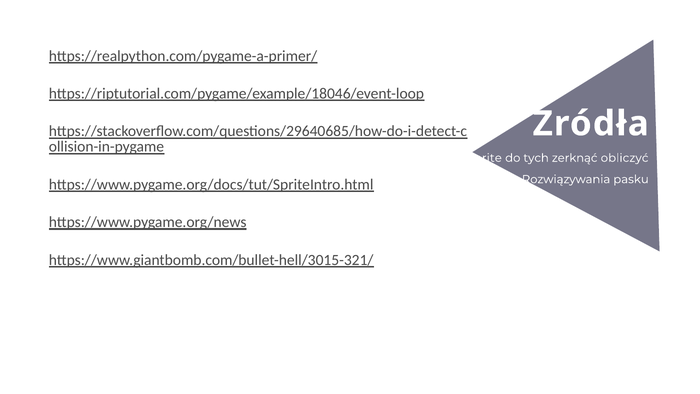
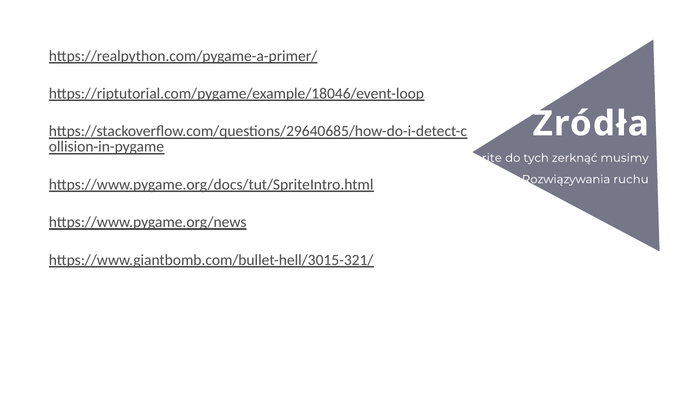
obliczyć: obliczyć -> musimy
pasku: pasku -> ruchu
